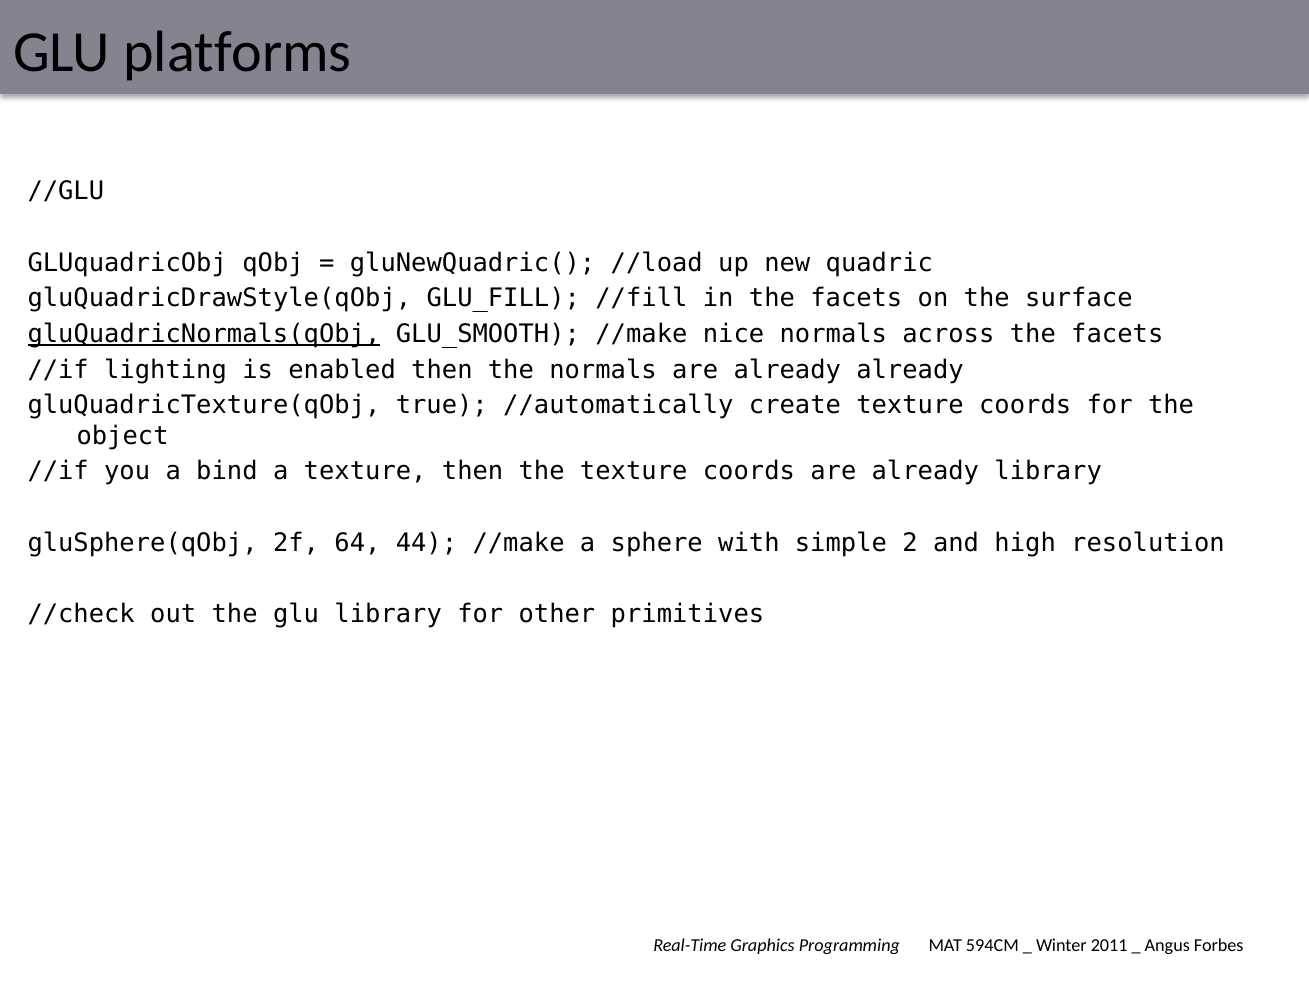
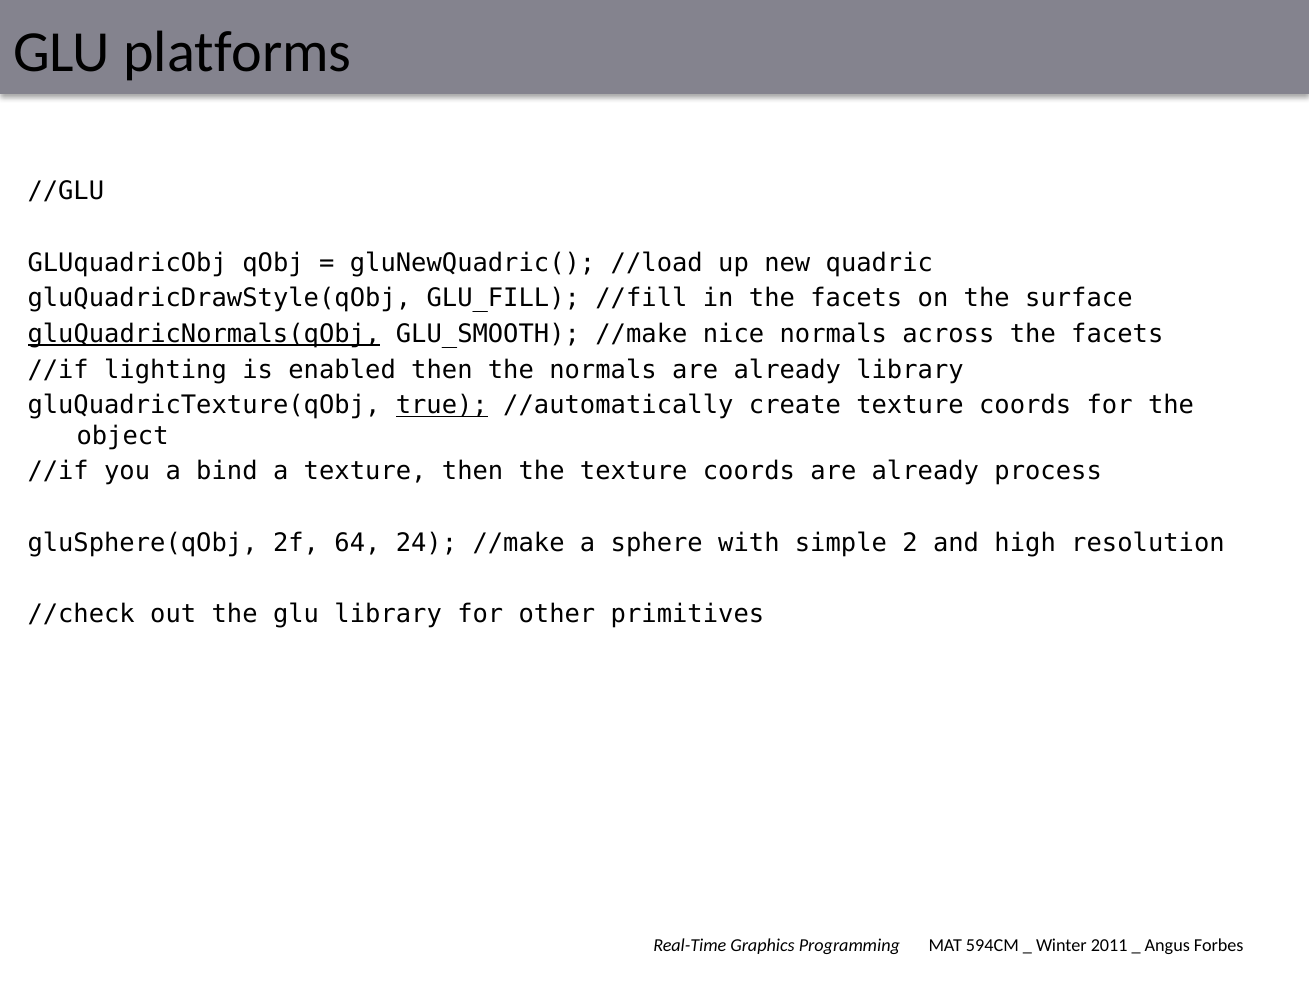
already already: already -> library
true underline: none -> present
already library: library -> process
44: 44 -> 24
